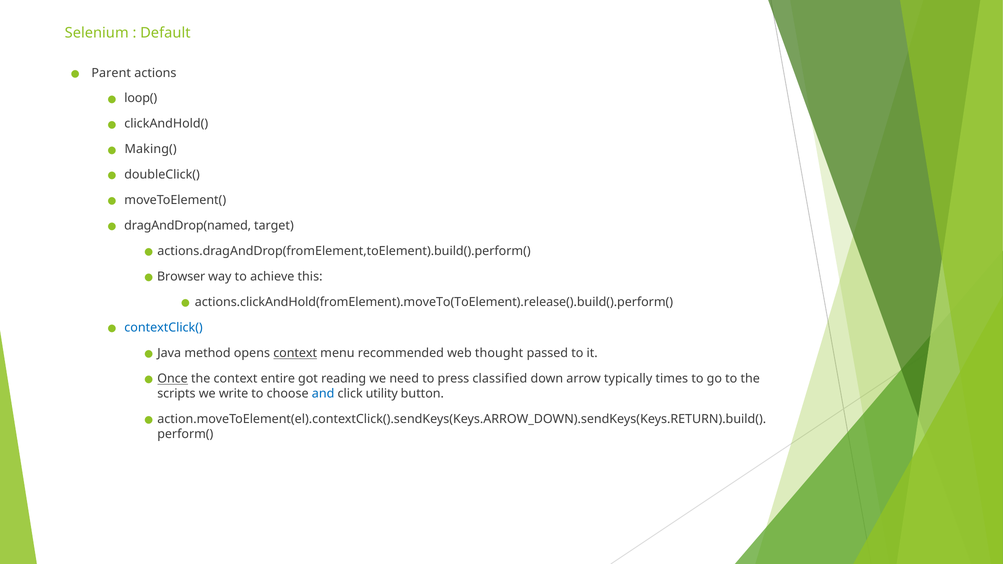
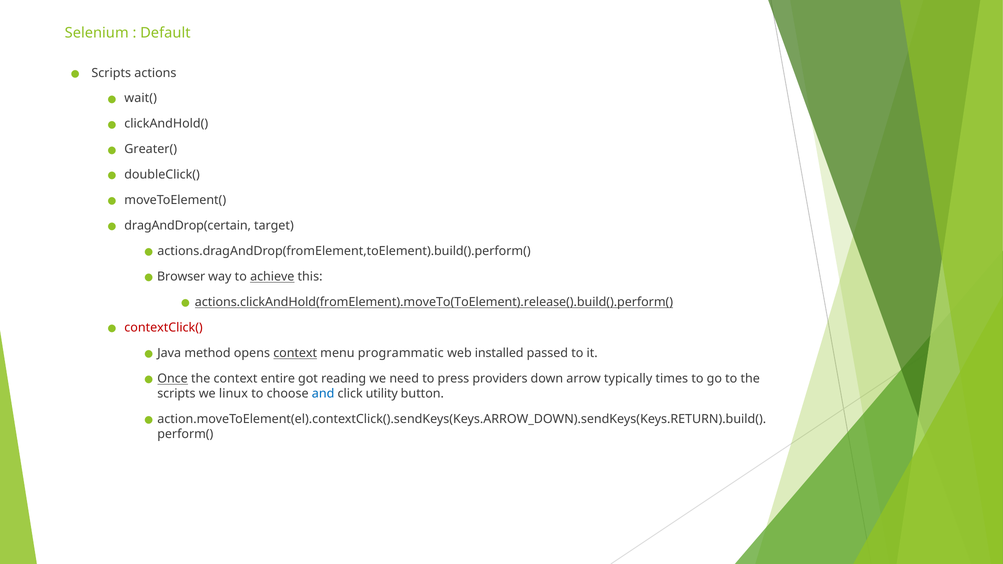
Parent at (111, 73): Parent -> Scripts
loop(: loop( -> wait(
Making(: Making( -> Greater(
dragAndDrop(named: dragAndDrop(named -> dragAndDrop(certain
achieve underline: none -> present
actions.clickAndHold(fromElement).moveTo(ToElement).release().build().perform( underline: none -> present
contextClick( colour: blue -> red
recommended: recommended -> programmatic
thought: thought -> installed
classified: classified -> providers
write: write -> linux
